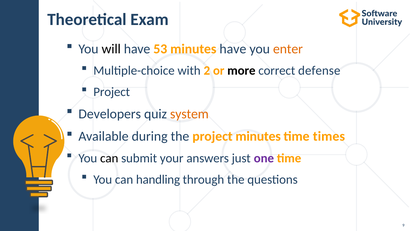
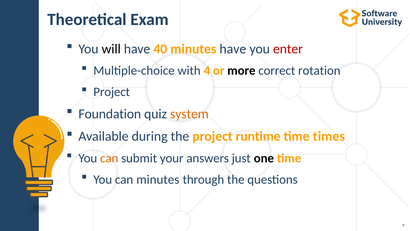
53: 53 -> 40
enter colour: orange -> red
2: 2 -> 4
defense: defense -> rotation
Developers: Developers -> Foundation
project minutes: minutes -> runtime
can at (109, 158) colour: black -> orange
one colour: purple -> black
can handling: handling -> minutes
